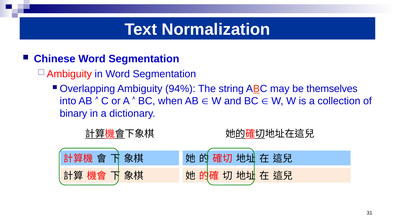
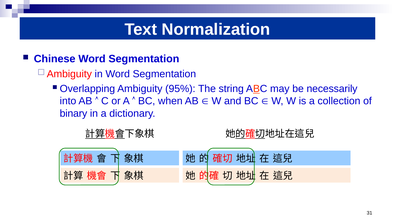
94%: 94% -> 95%
themselves: themselves -> necessarily
